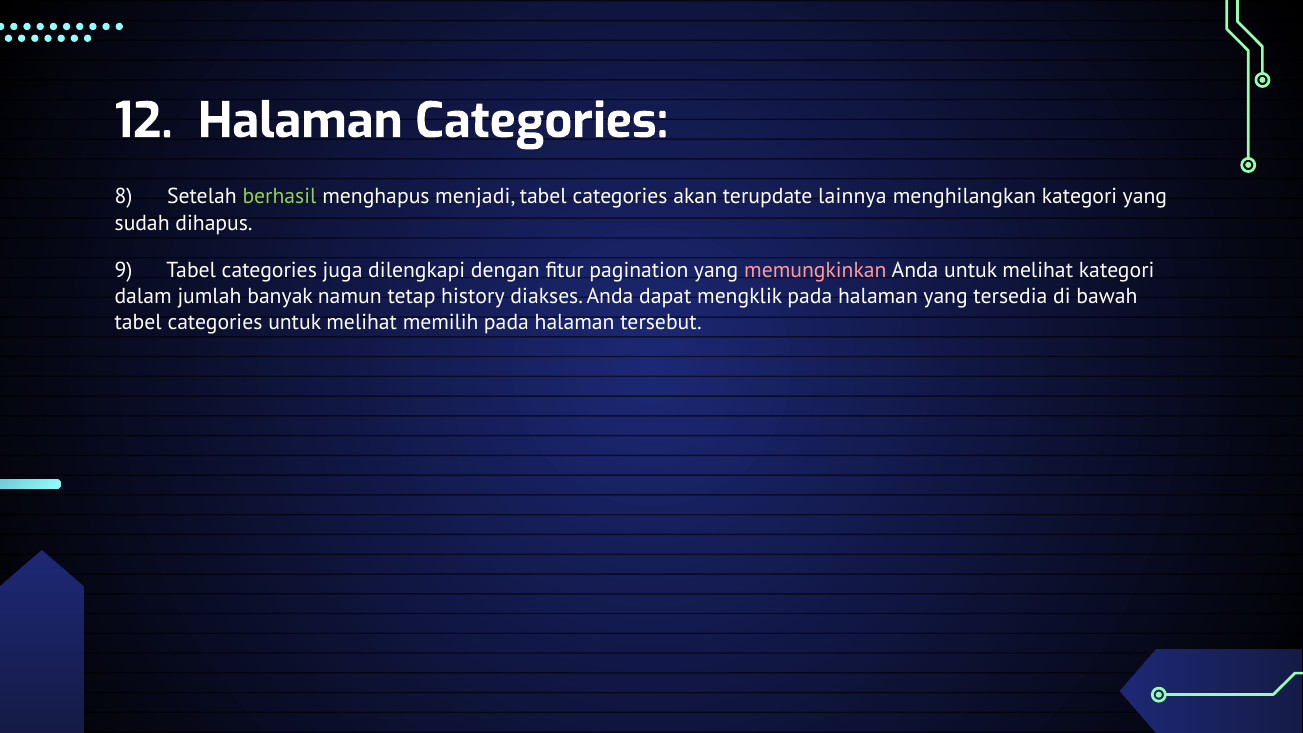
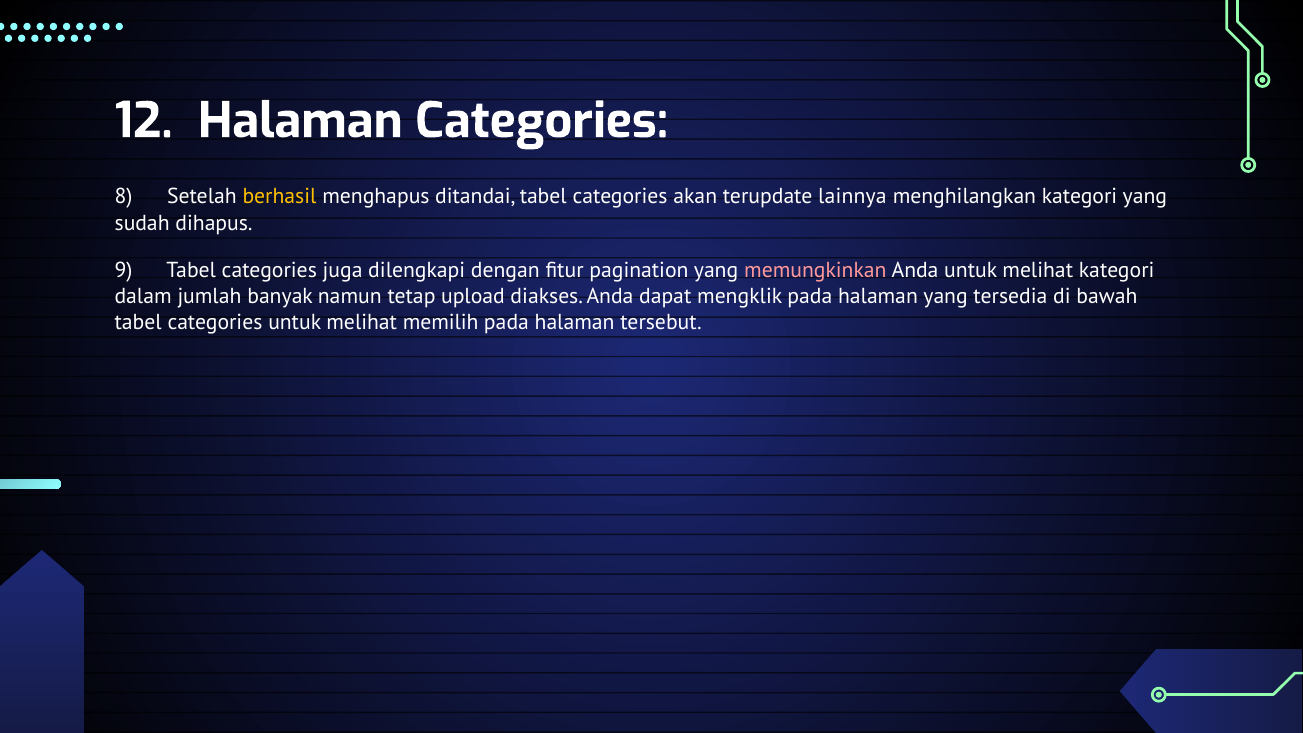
berhasil colour: light green -> yellow
menjadi: menjadi -> ditandai
history: history -> upload
